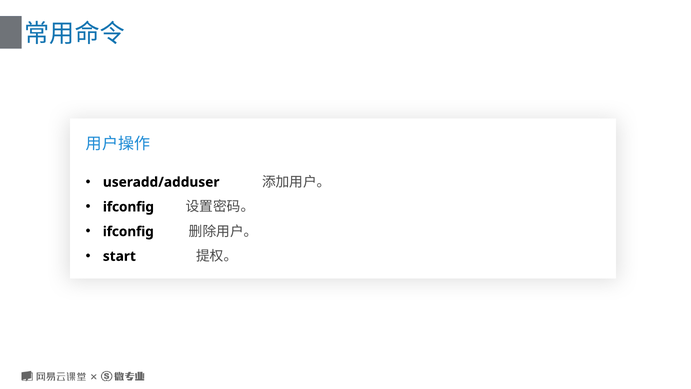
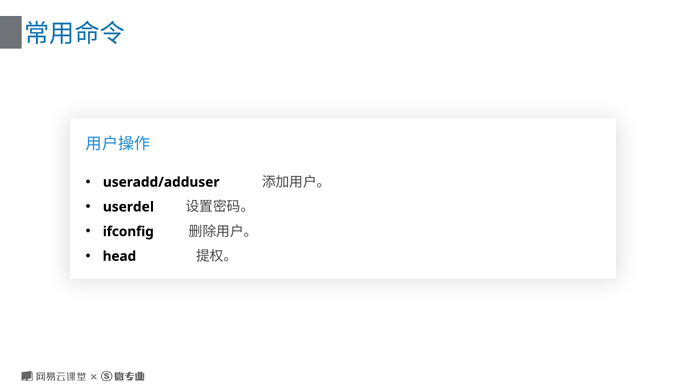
ifconfig at (128, 207): ifconfig -> userdel
start: start -> head
